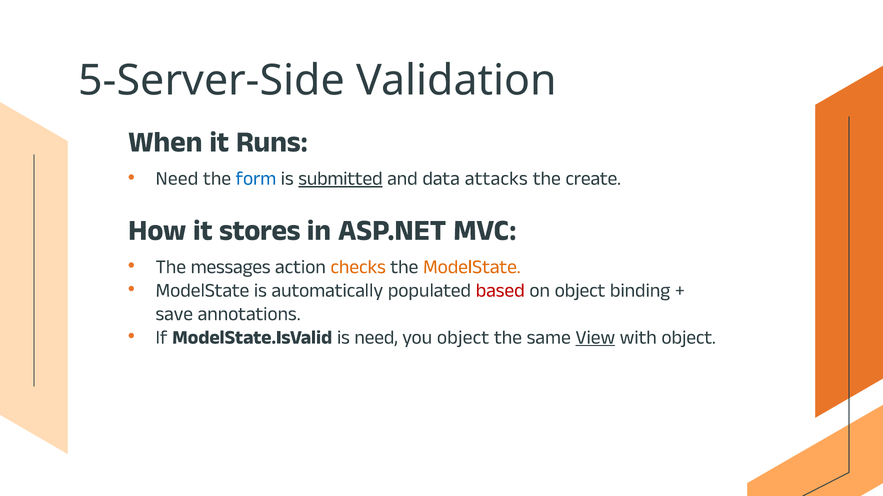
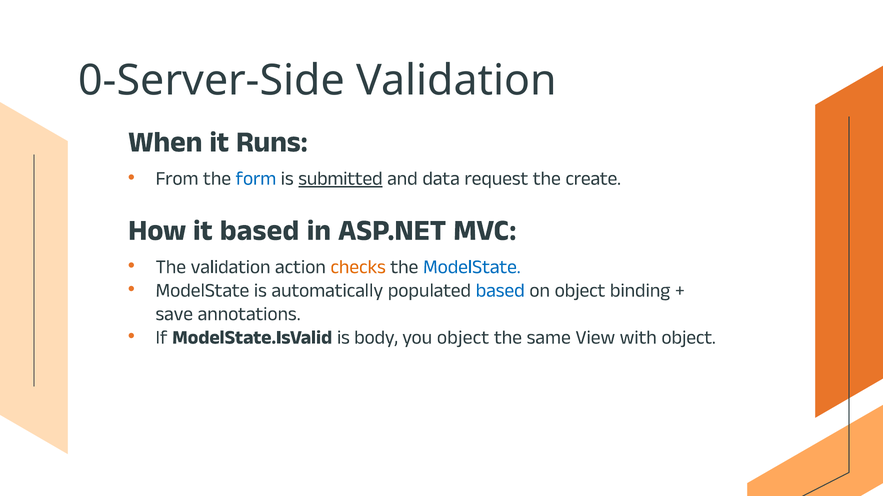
5-Server-Side: 5-Server-Side -> 0-Server-Side
Need at (177, 179): Need -> From
attacks: attacks -> request
it stores: stores -> based
The messages: messages -> validation
ModelState at (472, 267) colour: orange -> blue
based at (500, 291) colour: red -> blue
is need: need -> body
View underline: present -> none
